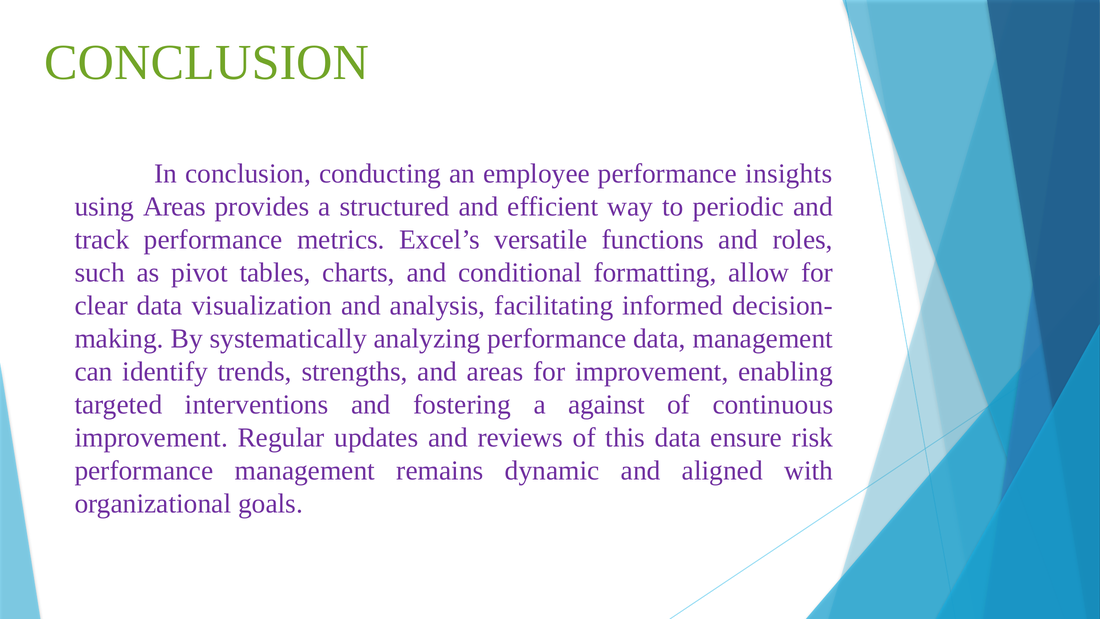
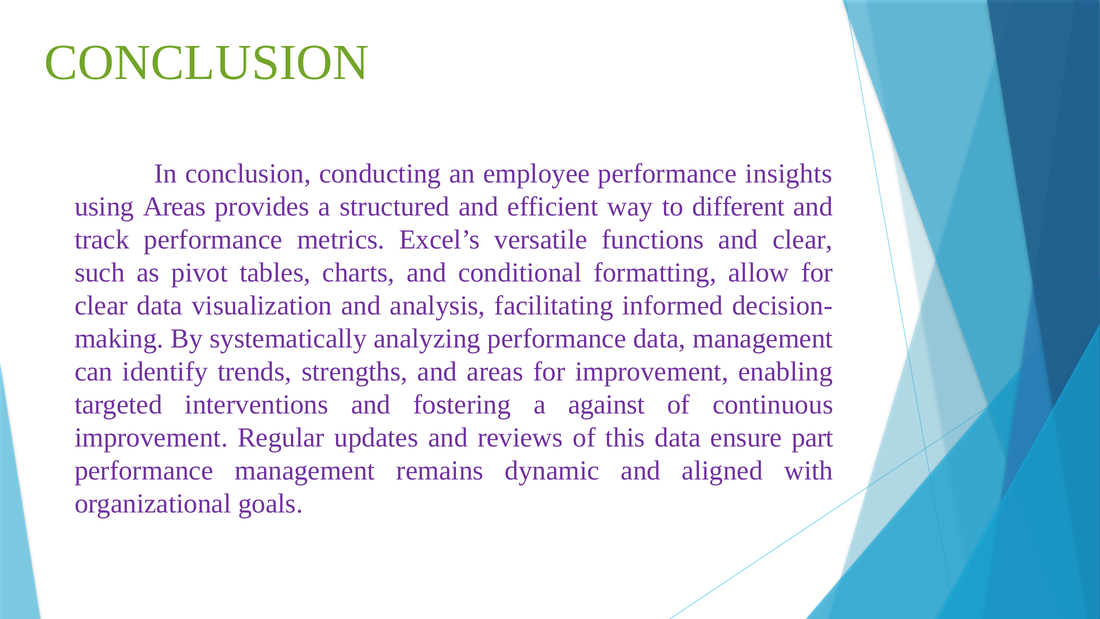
periodic: periodic -> different
and roles: roles -> clear
risk: risk -> part
